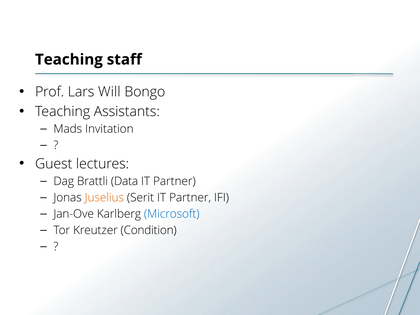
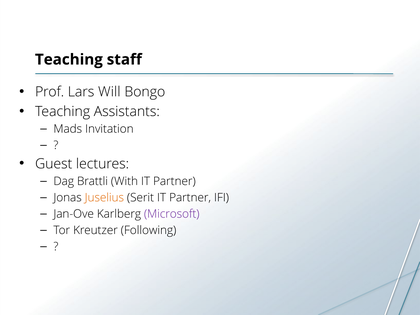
Data: Data -> With
Microsoft colour: blue -> purple
Condition: Condition -> Following
